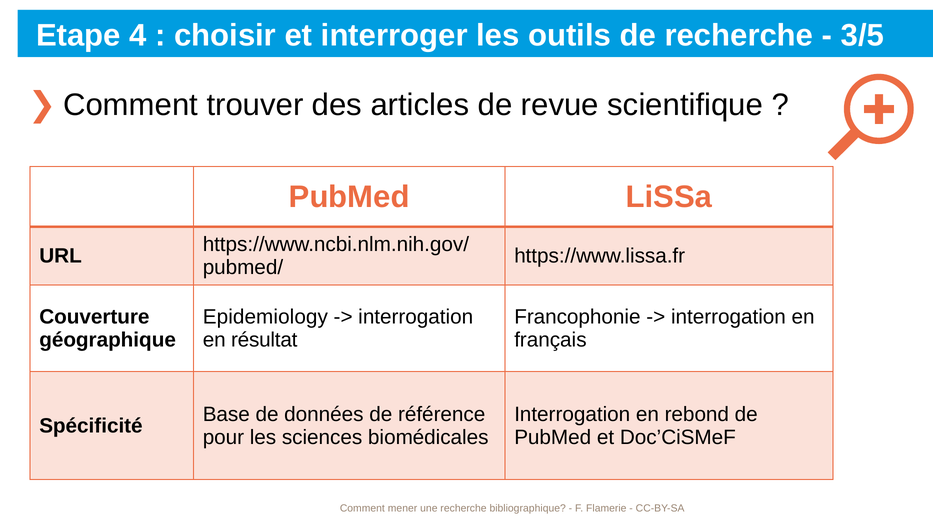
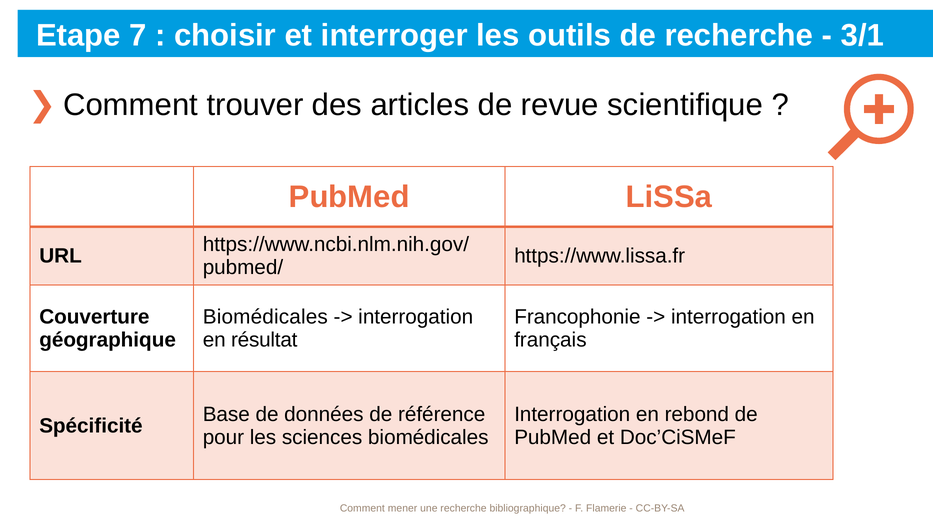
4: 4 -> 7
3/5: 3/5 -> 3/1
Epidemiology at (265, 317): Epidemiology -> Biomédicales
